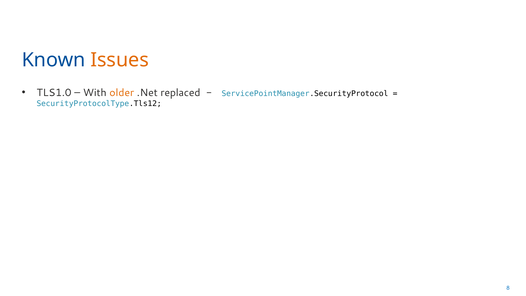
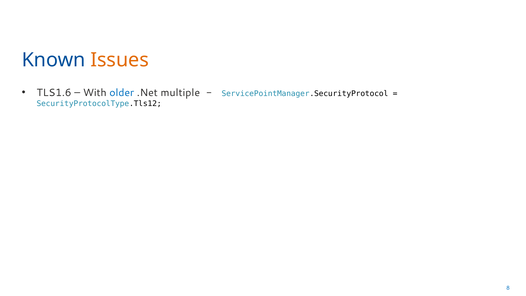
TLS1.0: TLS1.0 -> TLS1.6
older colour: orange -> blue
replaced: replaced -> multiple
